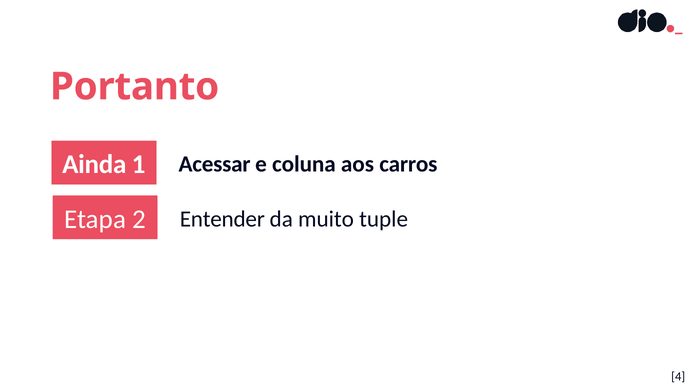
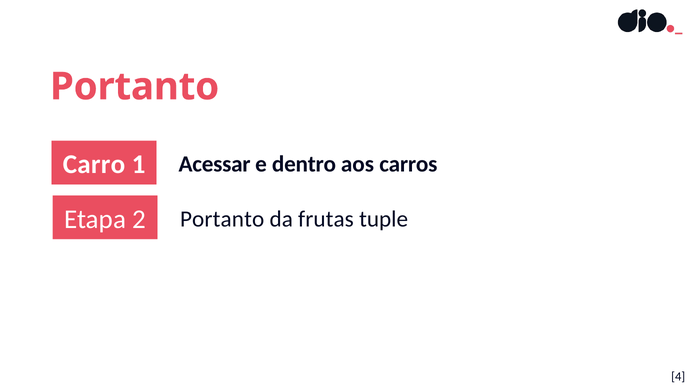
Ainda: Ainda -> Carro
coluna: coluna -> dentro
2 Entender: Entender -> Portanto
muito: muito -> frutas
